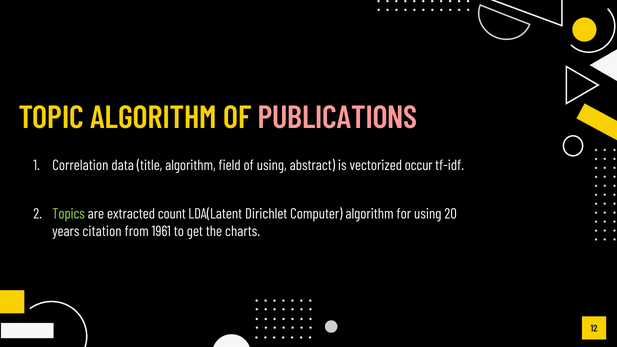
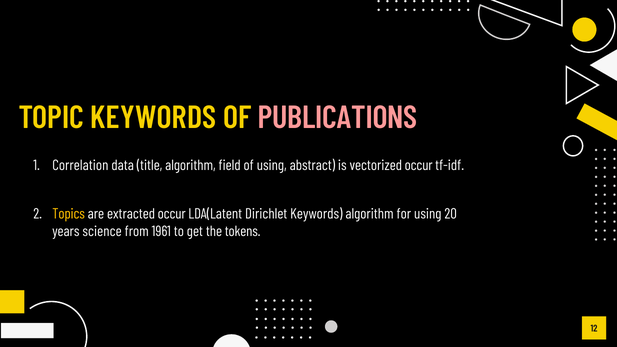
TOPIC ALGORITHM: ALGORITHM -> KEYWORDS
Topics colour: light green -> yellow
extracted count: count -> occur
Dirichlet Computer: Computer -> Keywords
citation: citation -> science
charts: charts -> tokens
